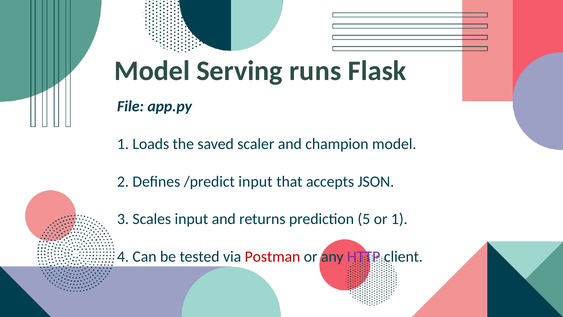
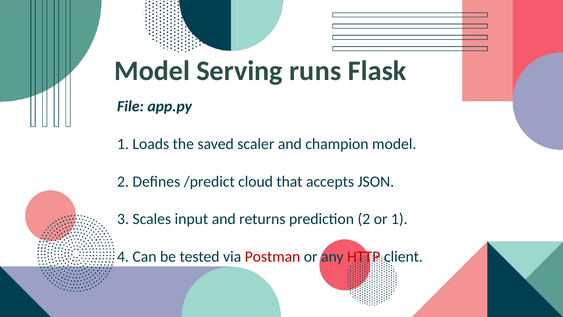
/predict input: input -> cloud
prediction 5: 5 -> 2
HTTP colour: purple -> red
